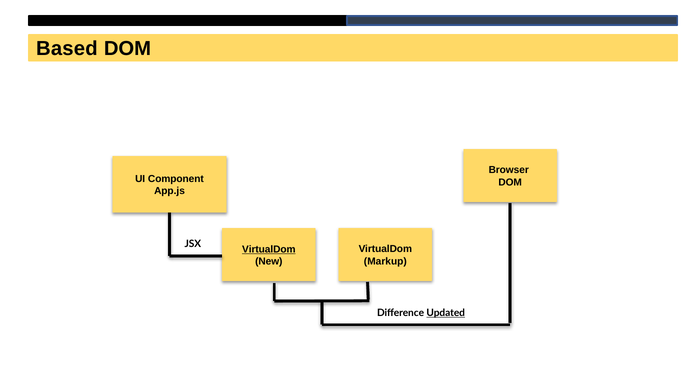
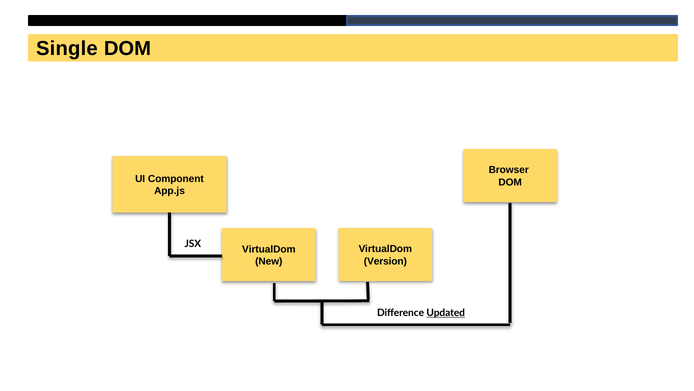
Based: Based -> Single
VirtualDom at (269, 249) underline: present -> none
Markup: Markup -> Version
